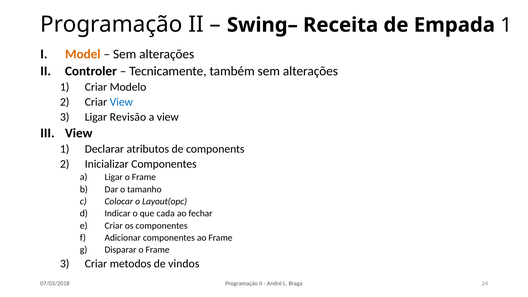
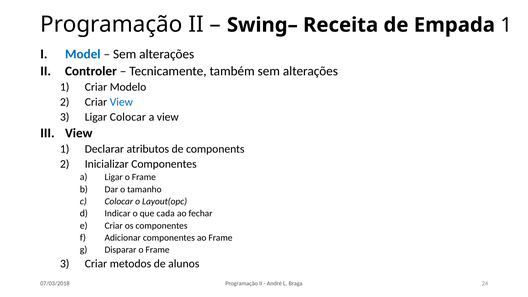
Model colour: orange -> blue
Ligar Revisão: Revisão -> Colocar
vindos: vindos -> alunos
